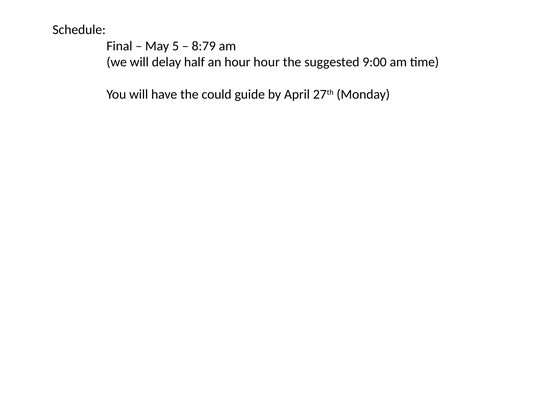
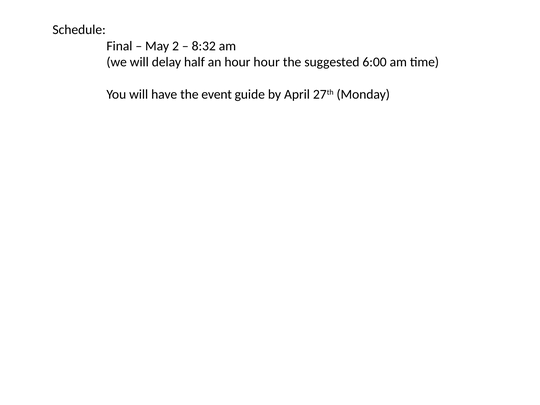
5: 5 -> 2
8:79: 8:79 -> 8:32
9:00: 9:00 -> 6:00
could: could -> event
